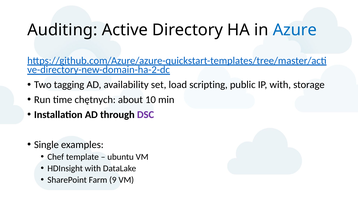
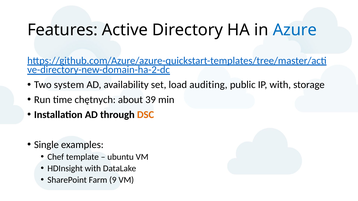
Auditing: Auditing -> Features
tagging: tagging -> system
scripting: scripting -> auditing
10: 10 -> 39
DSC colour: purple -> orange
